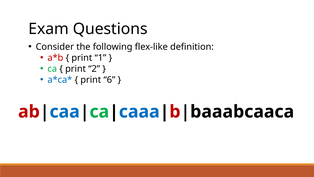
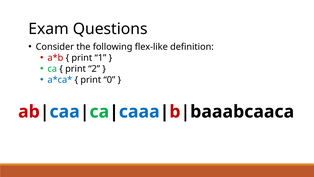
6: 6 -> 0
